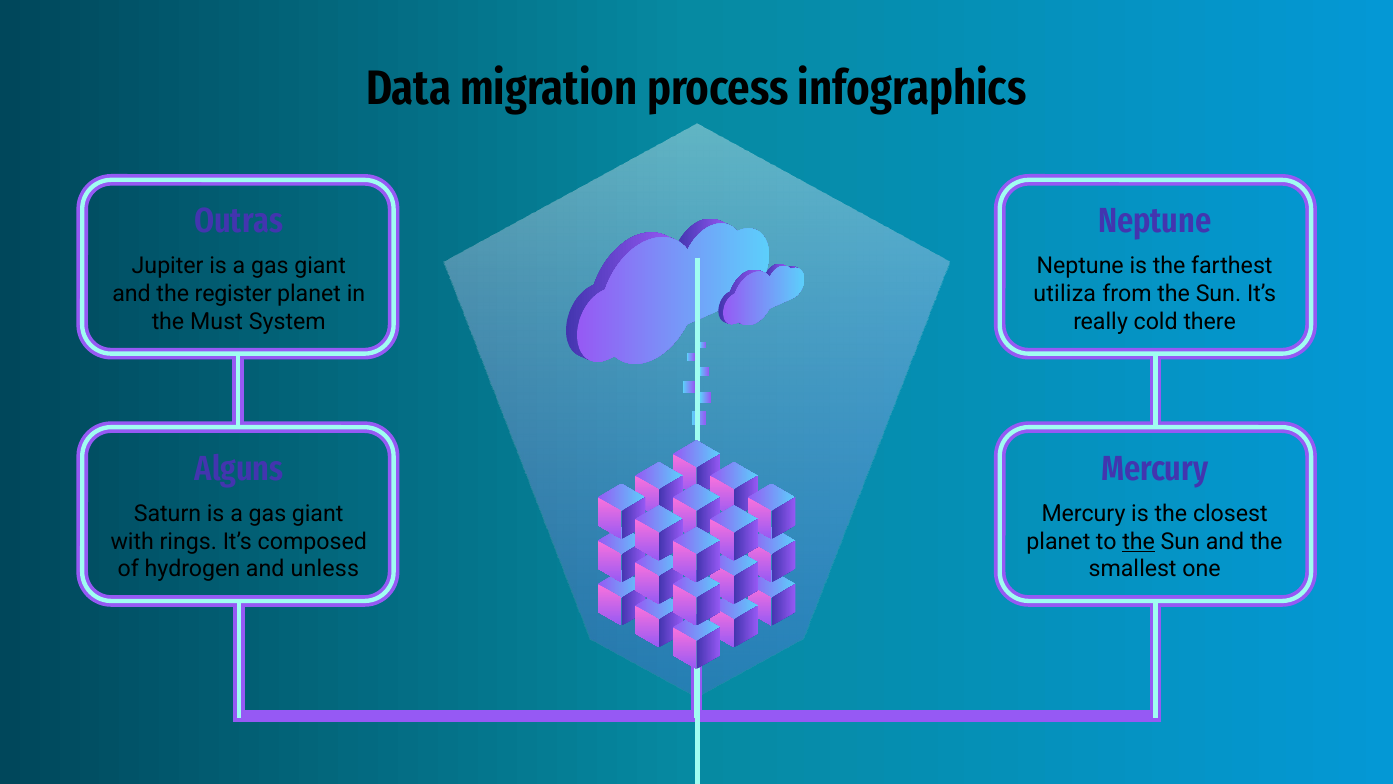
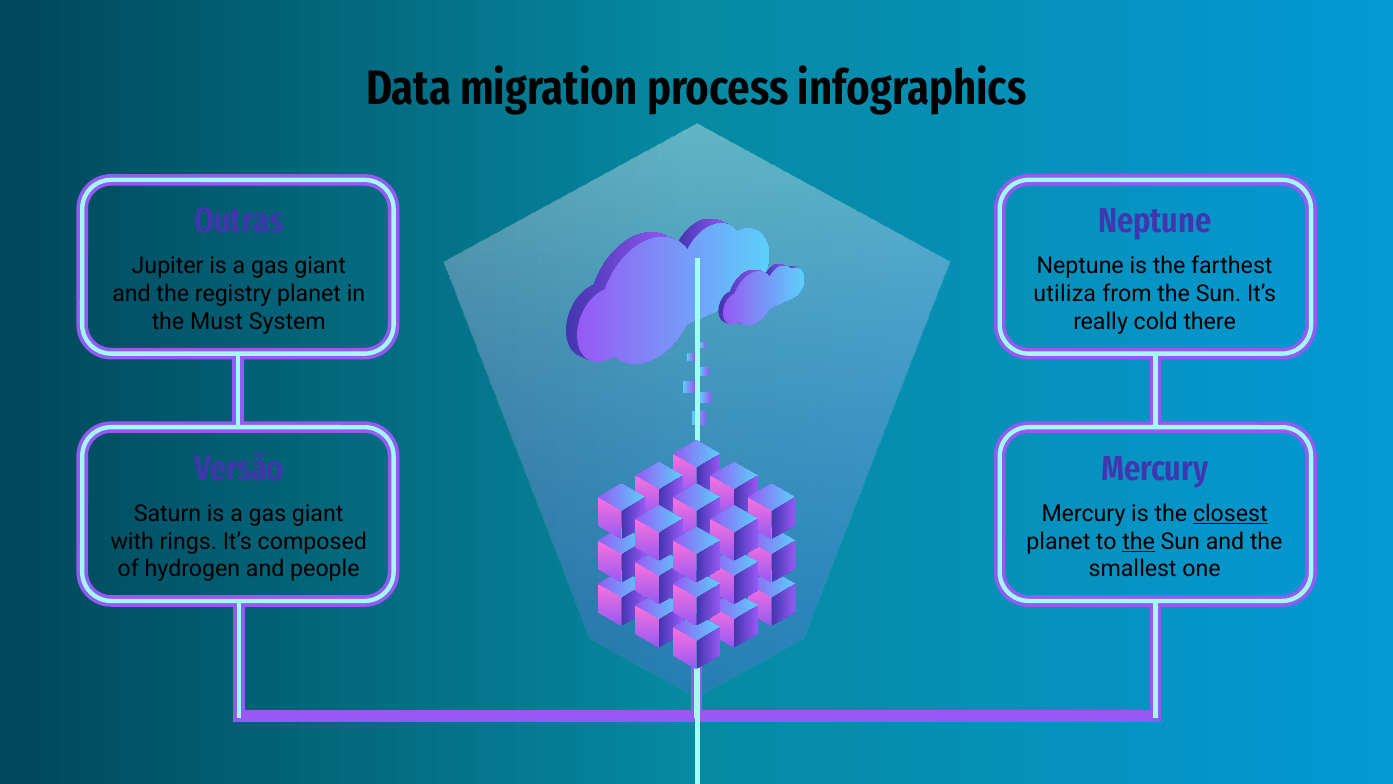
register: register -> registry
Alguns: Alguns -> Versão
closest underline: none -> present
unless: unless -> people
